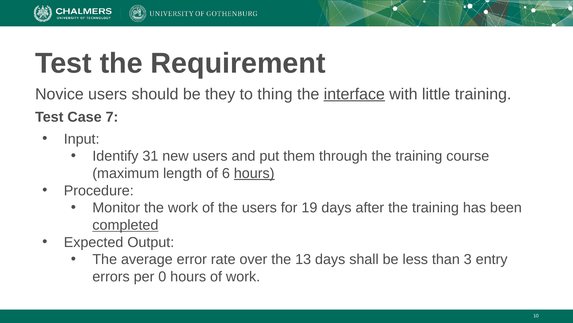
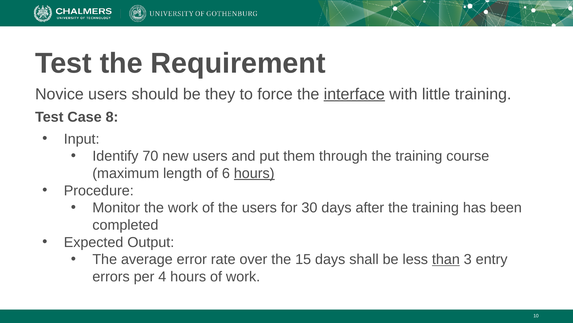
thing: thing -> force
7: 7 -> 8
31: 31 -> 70
19: 19 -> 30
completed underline: present -> none
13: 13 -> 15
than underline: none -> present
0: 0 -> 4
